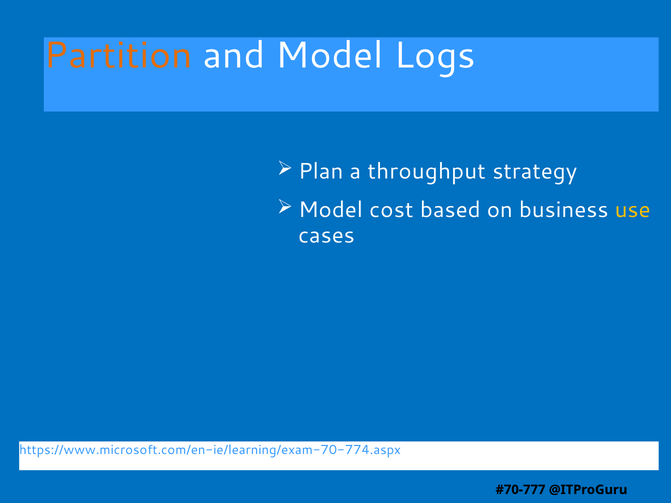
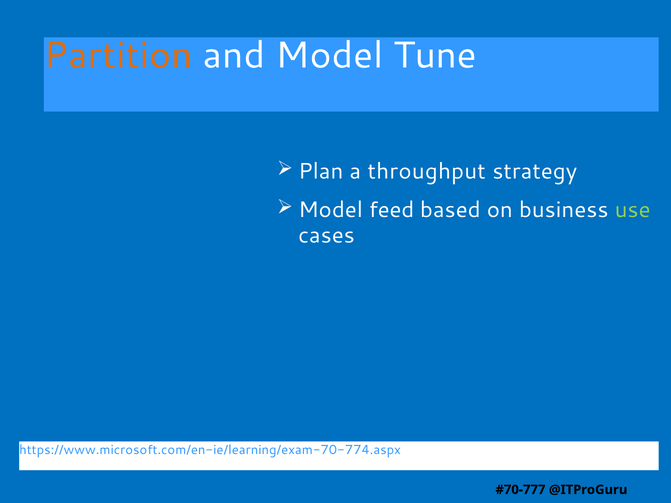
Logs: Logs -> Tune
cost: cost -> feed
use colour: yellow -> light green
